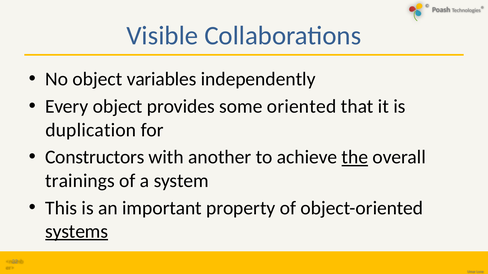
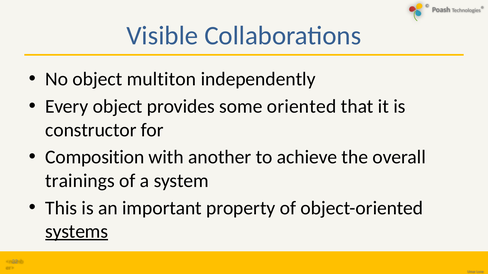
variables: variables -> multiton
duplication: duplication -> constructor
Constructors: Constructors -> Composition
the underline: present -> none
